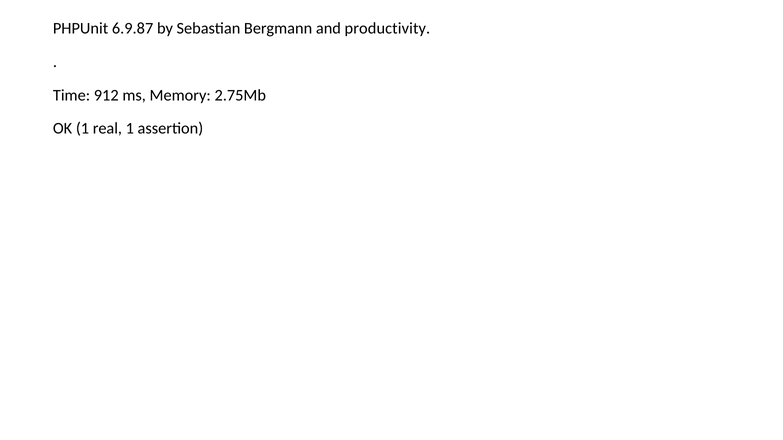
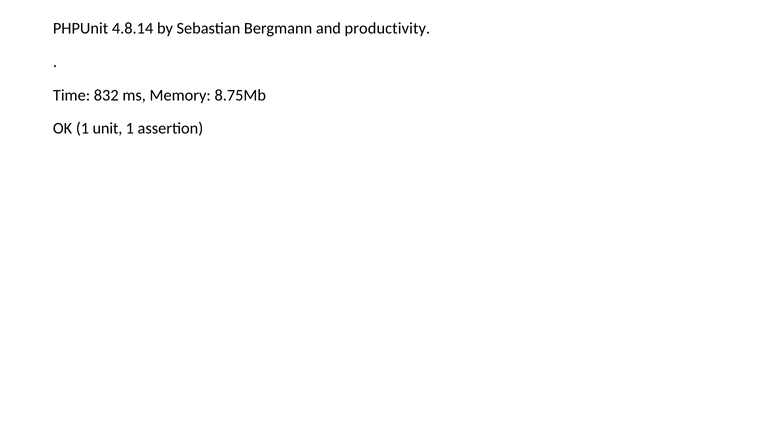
6.9.87: 6.9.87 -> 4.8.14
912: 912 -> 832
2.75Mb: 2.75Mb -> 8.75Mb
real: real -> unit
